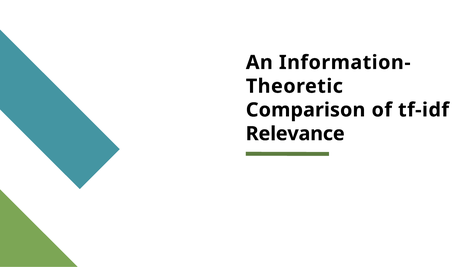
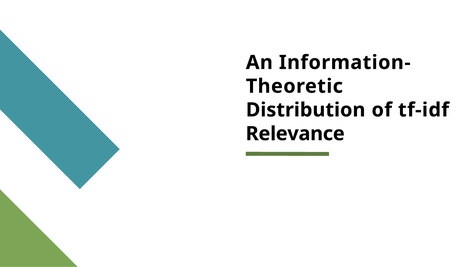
Comparison: Comparison -> Distribution
